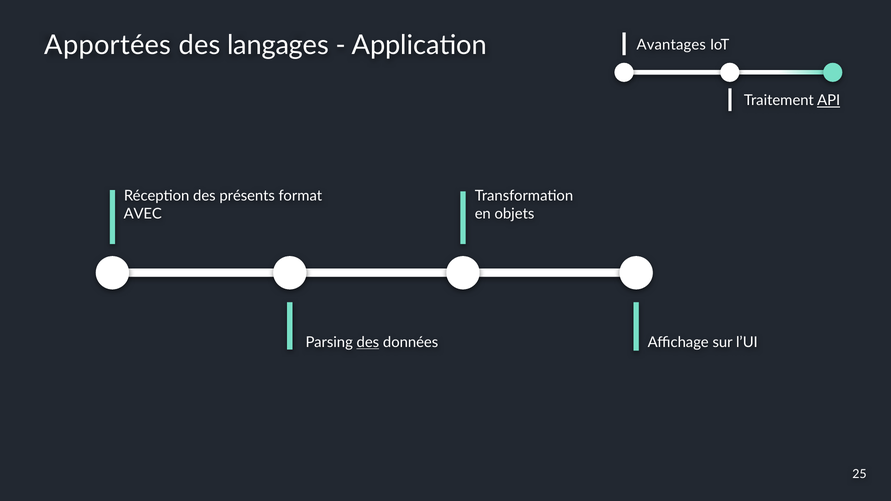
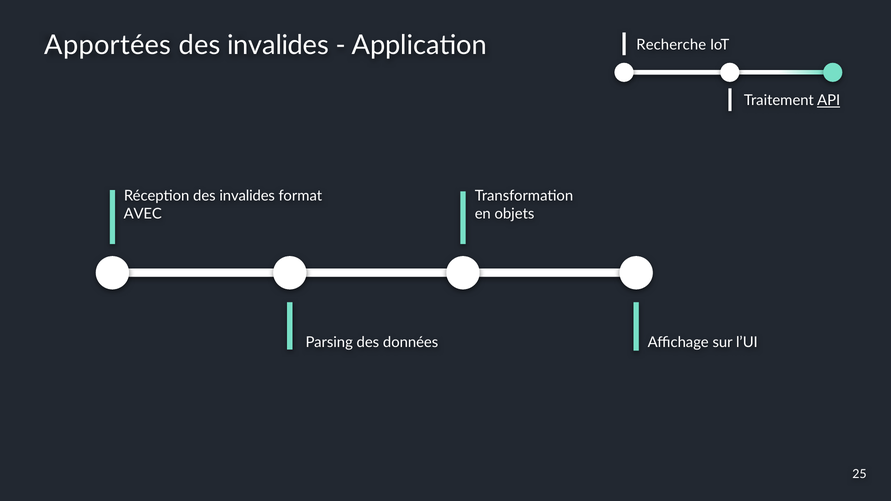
langages at (278, 45): langages -> invalides
Avantages: Avantages -> Recherche
Réception des présents: présents -> invalides
des at (368, 343) underline: present -> none
